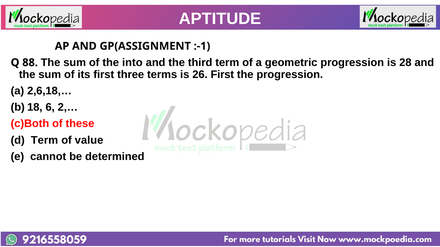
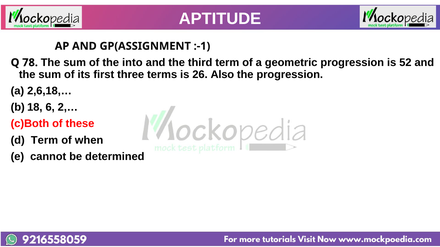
88: 88 -> 78
28: 28 -> 52
26 First: First -> Also
value: value -> when
